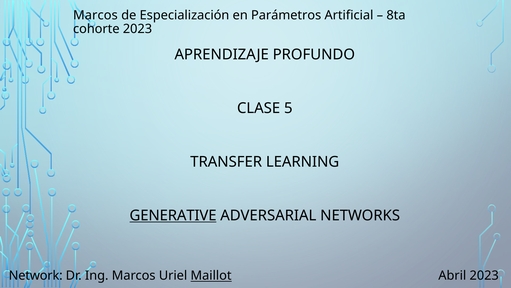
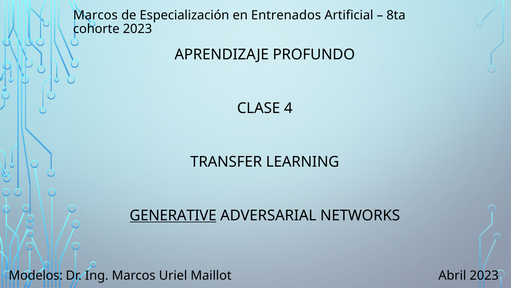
Parámetros: Parámetros -> Entrenados
5: 5 -> 4
Network: Network -> Modelos
Maillot underline: present -> none
